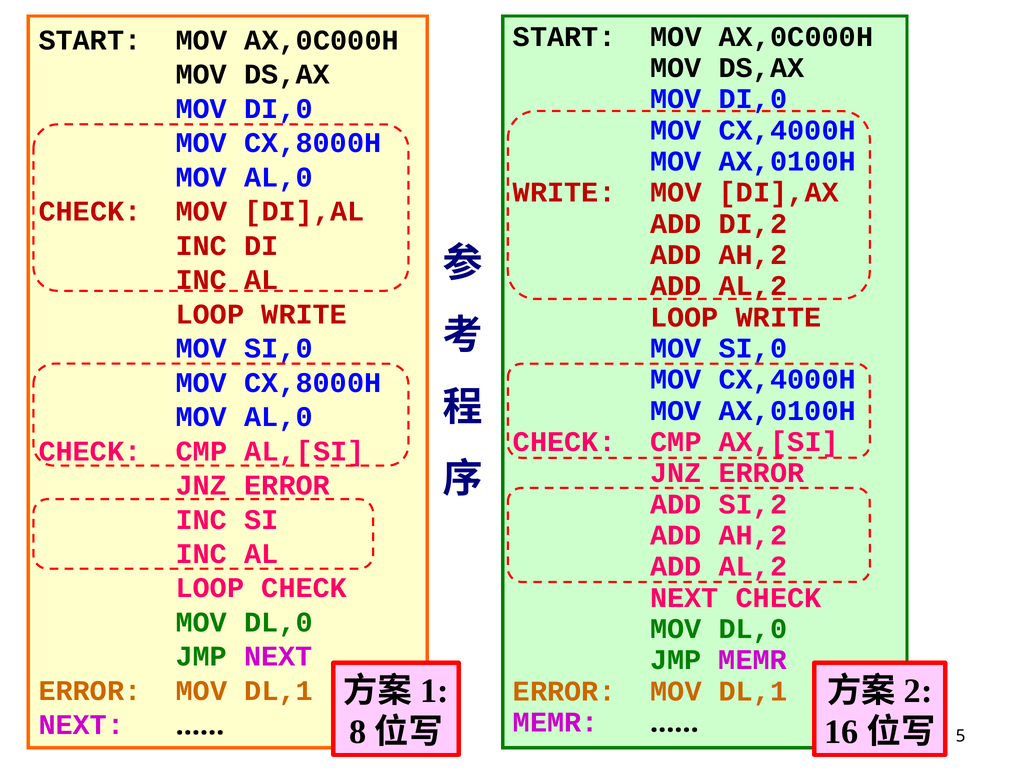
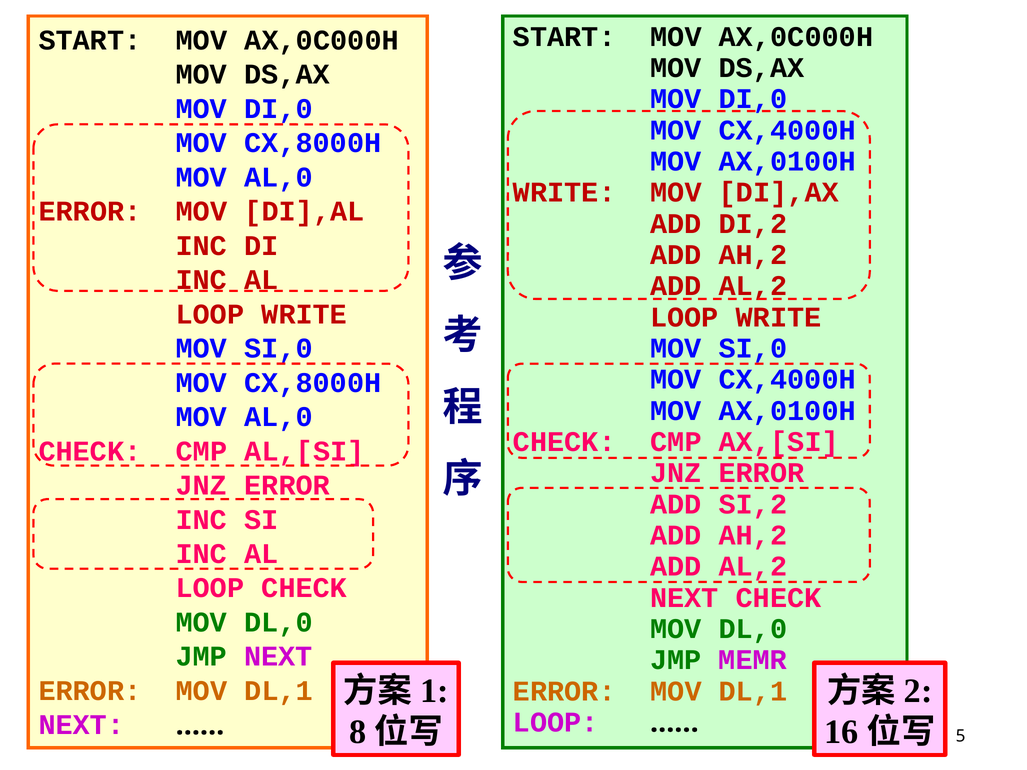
CHECK at (90, 212): CHECK -> ERROR
MEMR at (556, 723): MEMR -> LOOP
